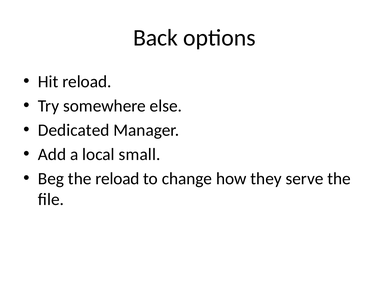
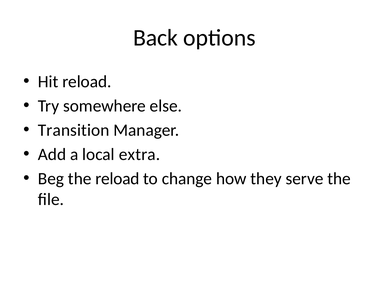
Dedicated: Dedicated -> Transition
small: small -> extra
